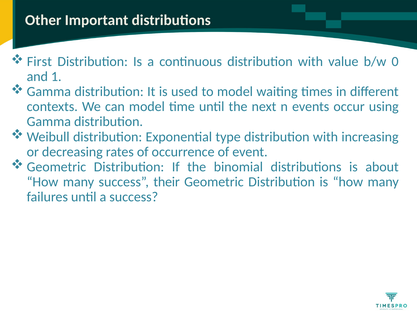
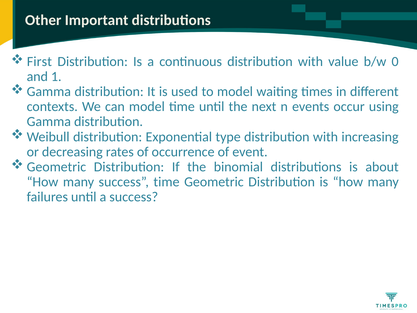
success their: their -> time
